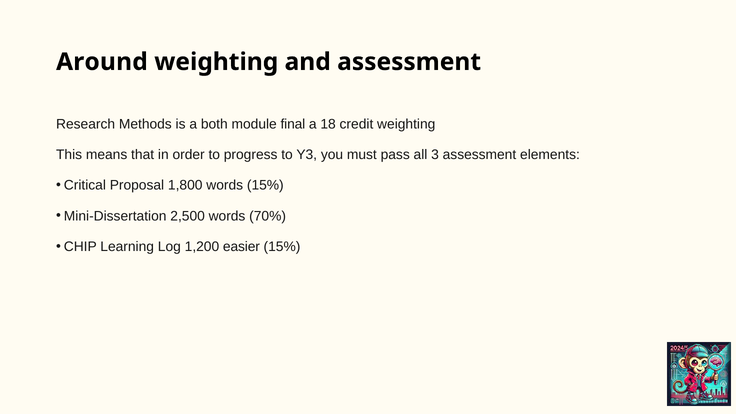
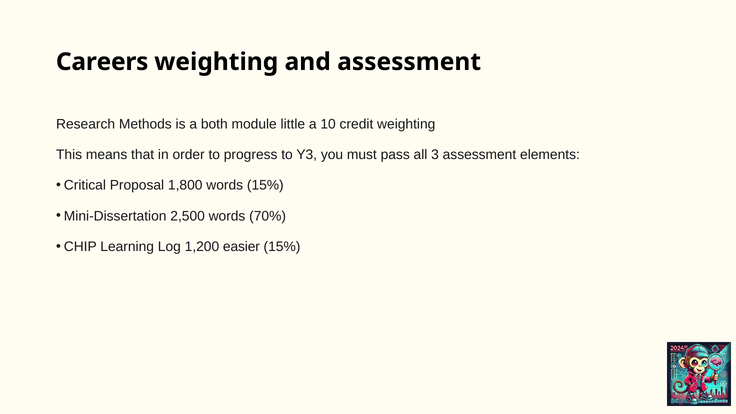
Around: Around -> Careers
final: final -> little
18: 18 -> 10
